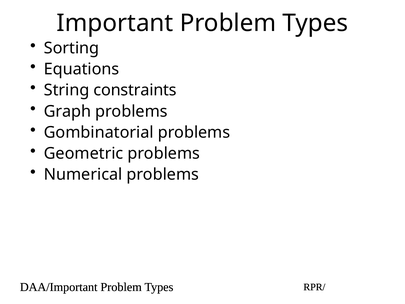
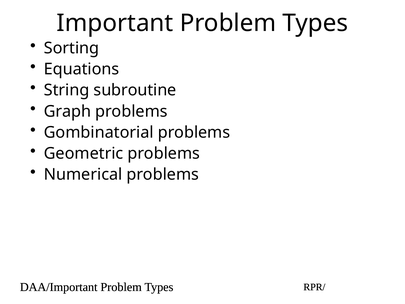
constraints: constraints -> subroutine
